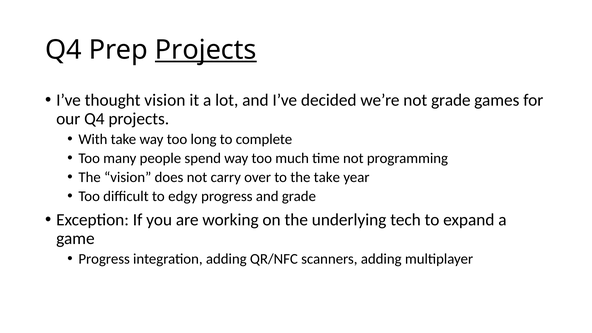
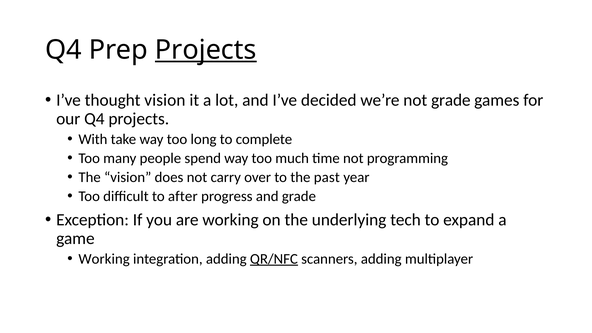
the take: take -> past
edgy: edgy -> after
Progress at (104, 259): Progress -> Working
QR/NFC underline: none -> present
